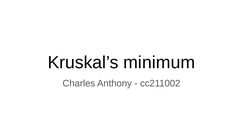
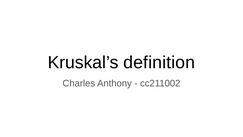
minimum: minimum -> definition
